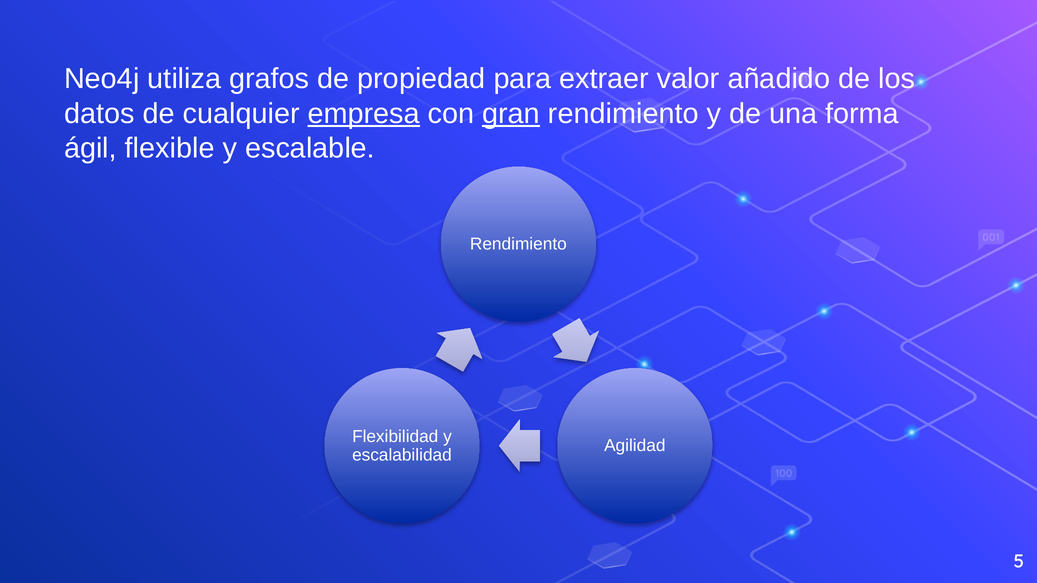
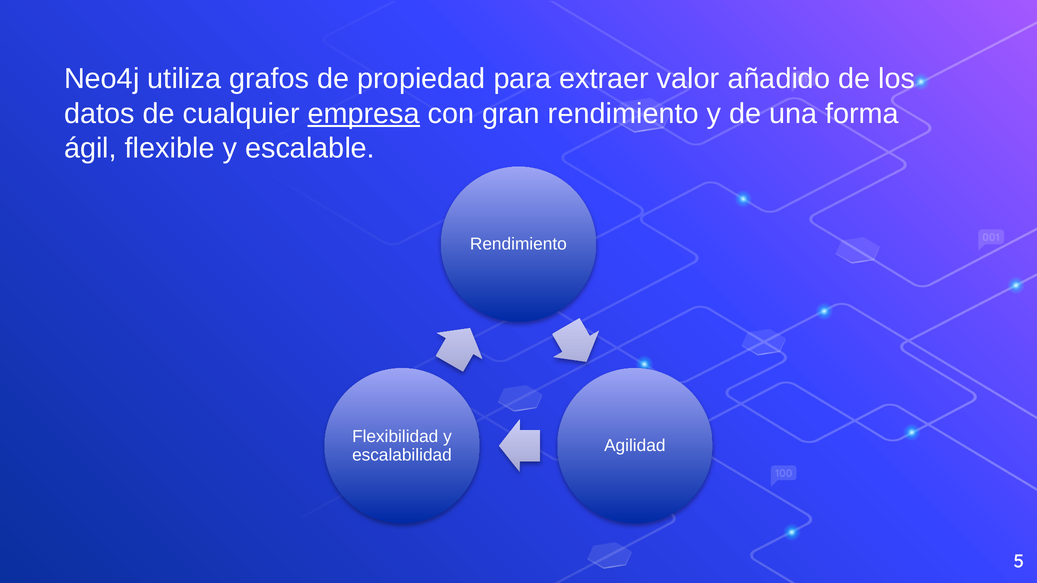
gran underline: present -> none
